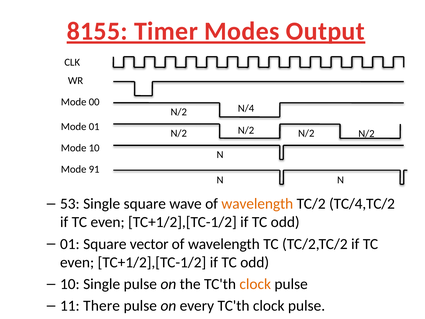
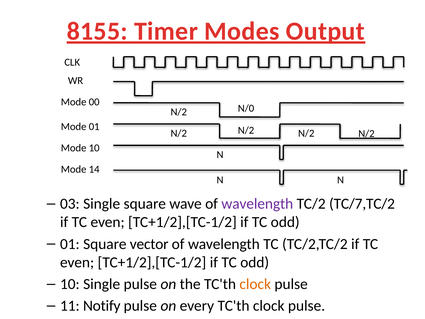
N/4: N/4 -> N/0
91: 91 -> 14
53: 53 -> 03
wavelength at (257, 204) colour: orange -> purple
TC/4,TC/2: TC/4,TC/2 -> TC/7,TC/2
There: There -> Notify
